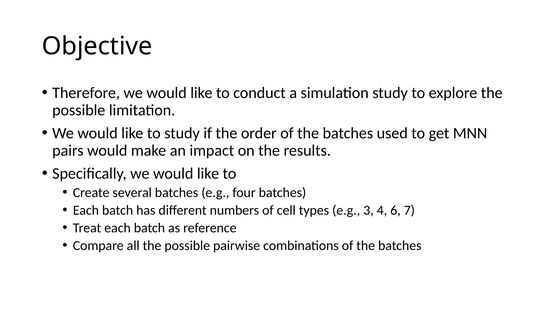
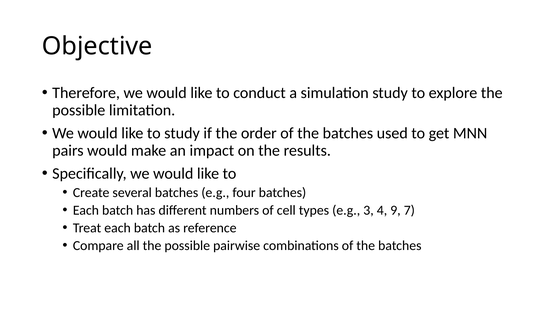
6: 6 -> 9
